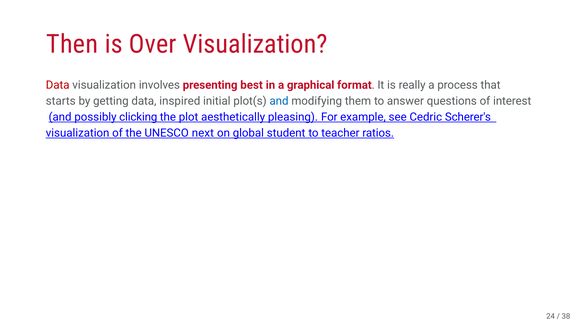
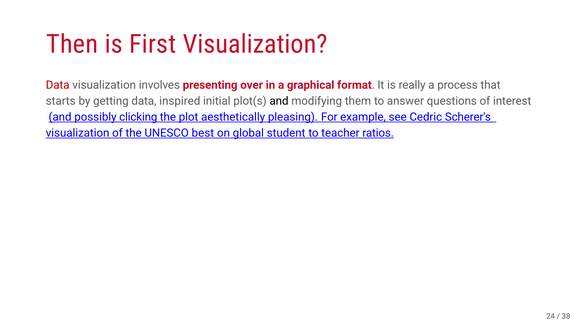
Over: Over -> First
best: best -> over
and at (279, 101) colour: blue -> black
next: next -> best
